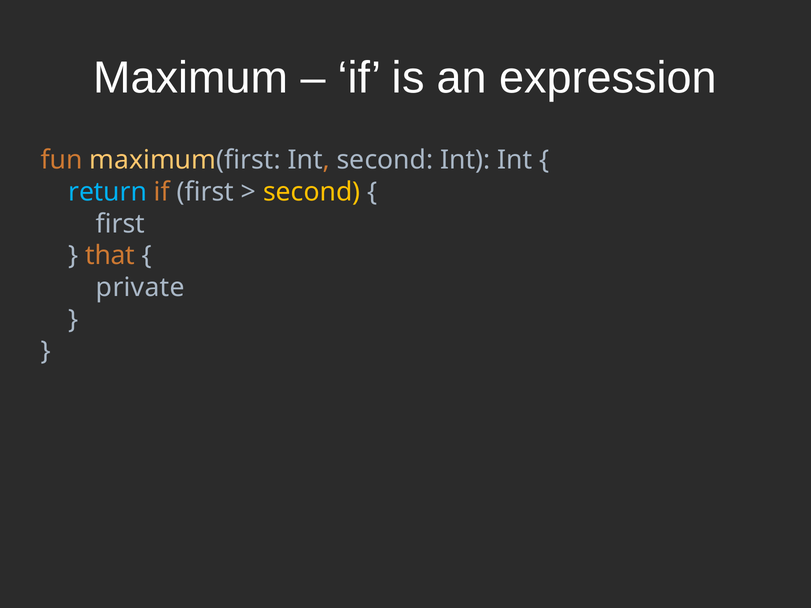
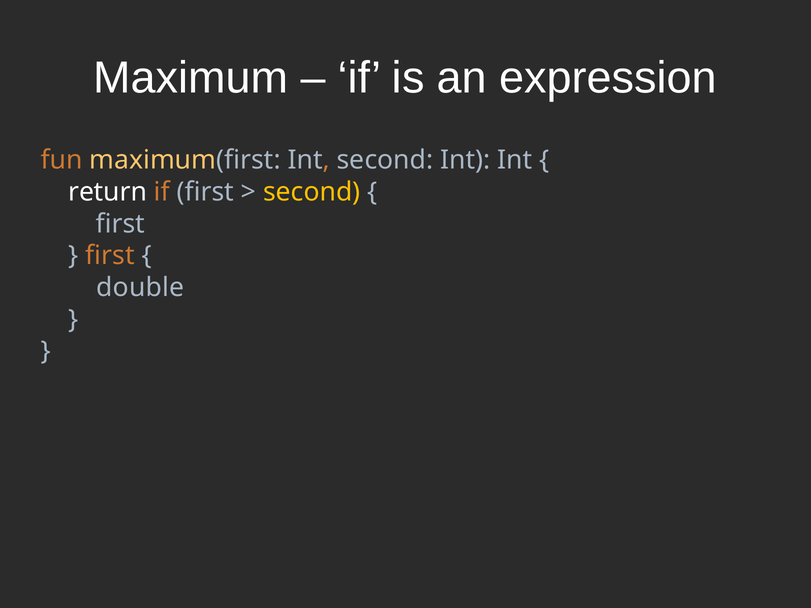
return colour: light blue -> white
that at (110, 256): that -> first
private: private -> double
